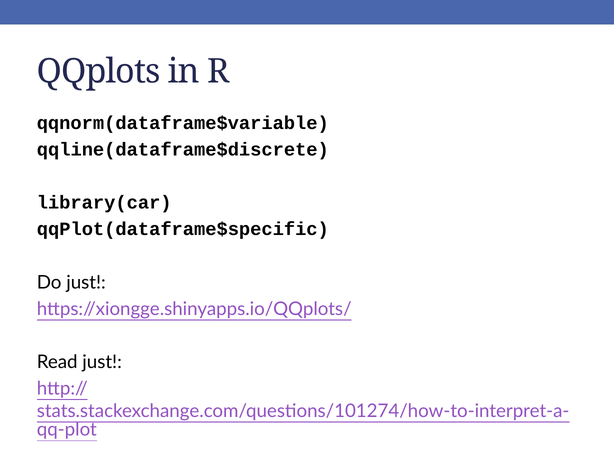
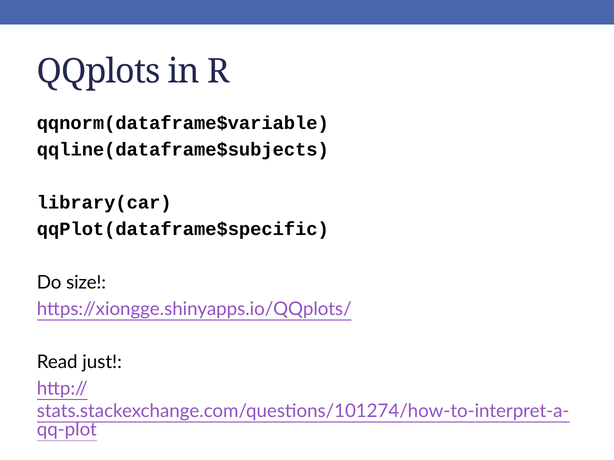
qqline(dataframe$discrete: qqline(dataframe$discrete -> qqline(dataframe$subjects
Do just: just -> size
